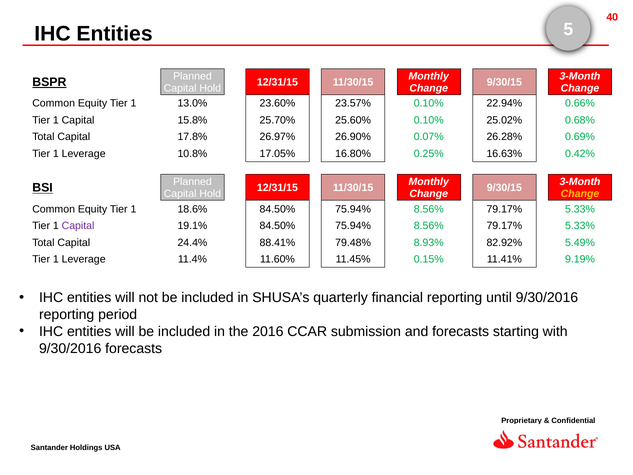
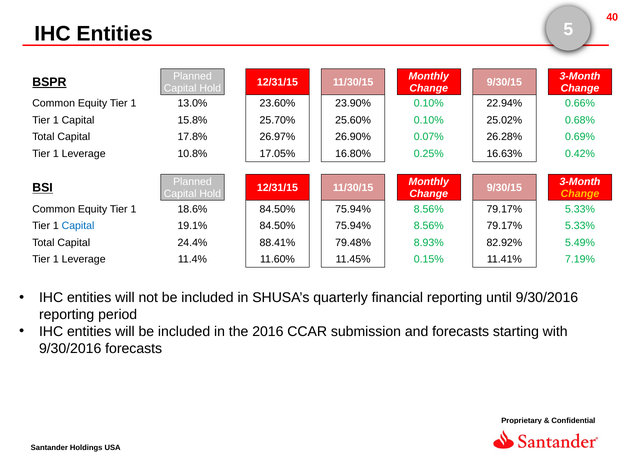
23.57%: 23.57% -> 23.90%
Capital at (78, 226) colour: purple -> blue
9.19%: 9.19% -> 7.19%
